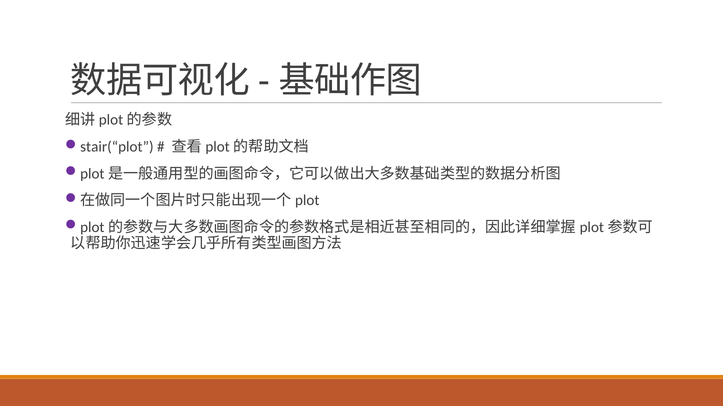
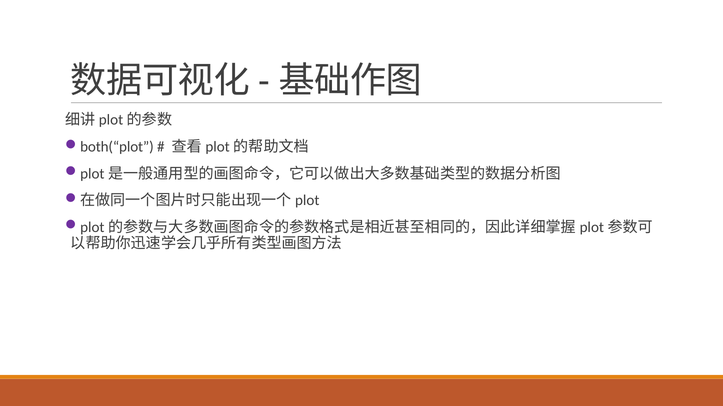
stair(“plot: stair(“plot -> both(“plot
